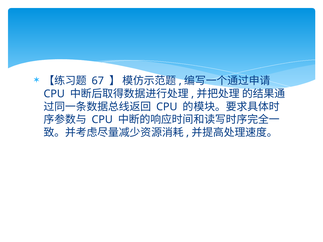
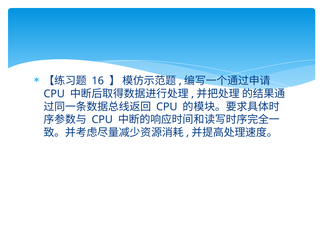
67: 67 -> 16
